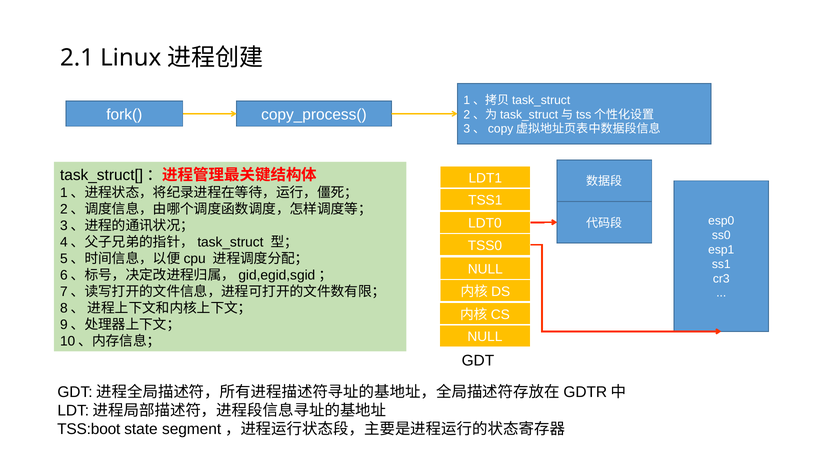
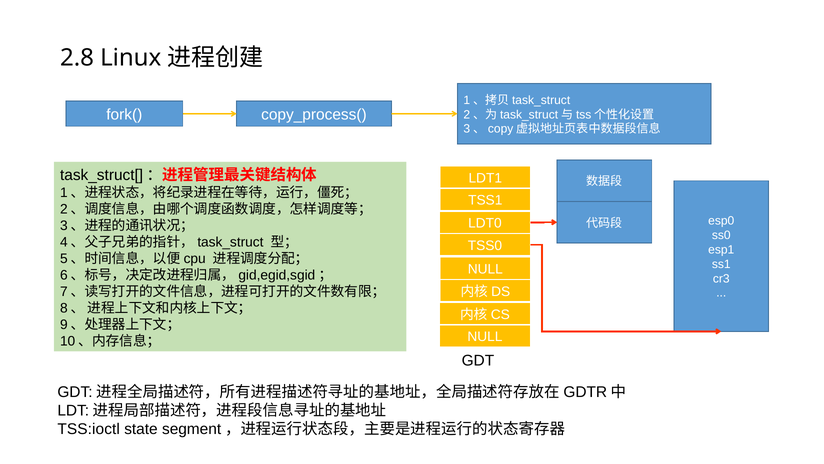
2.1: 2.1 -> 2.8
TSS:boot: TSS:boot -> TSS:ioctl
